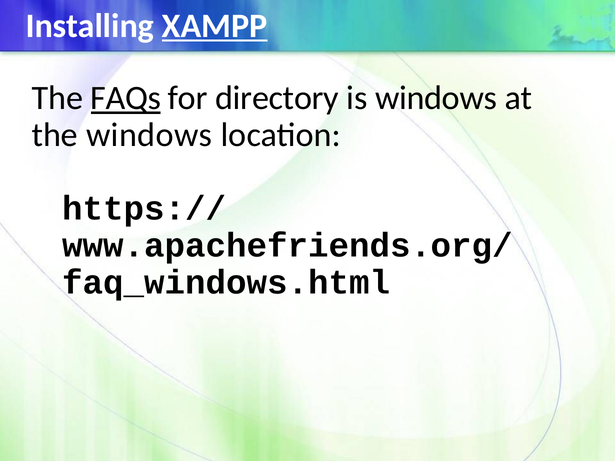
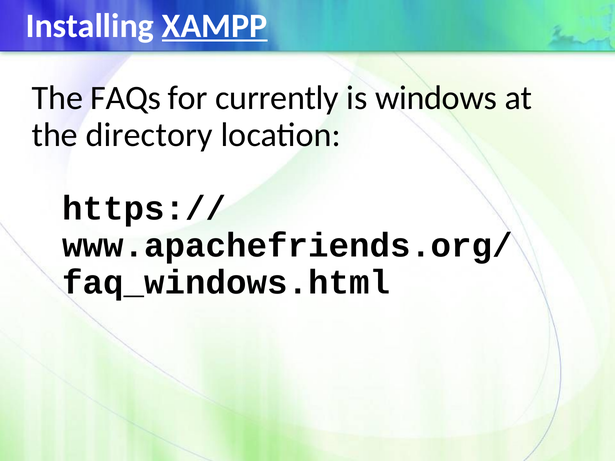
FAQs underline: present -> none
directory: directory -> currently
the windows: windows -> directory
